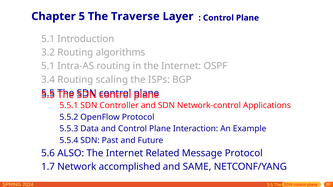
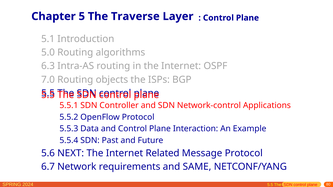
3.2: 3.2 -> 5.0
5.1 at (48, 66): 5.1 -> 6.3
3.4: 3.4 -> 7.0
scaling: scaling -> objects
ALSO: ALSO -> NEXT
1.7: 1.7 -> 6.7
accomplished: accomplished -> requirements
